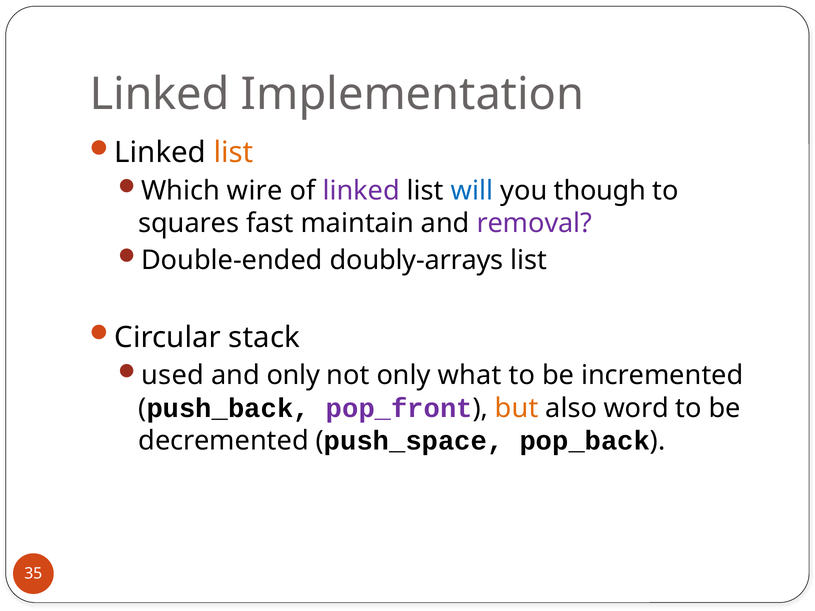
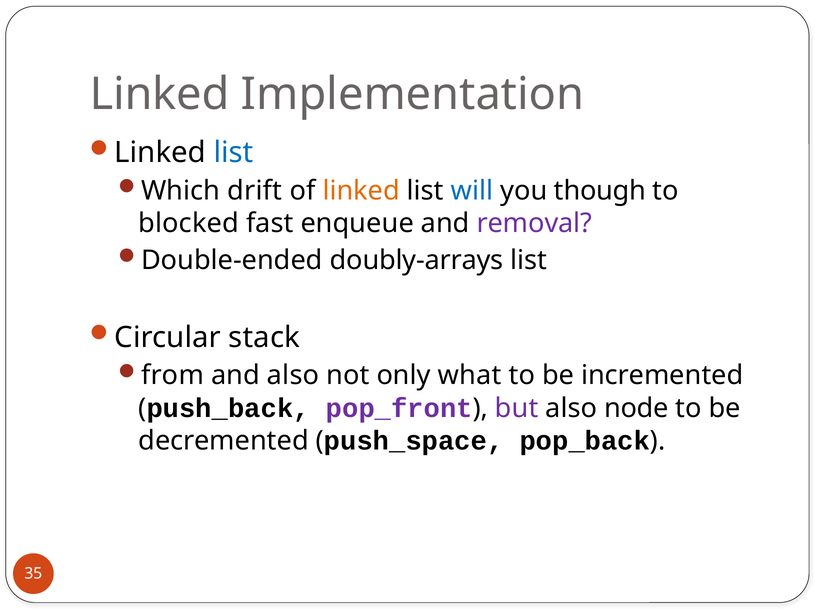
list at (234, 153) colour: orange -> blue
wire: wire -> drift
linked at (361, 191) colour: purple -> orange
squares: squares -> blocked
maintain: maintain -> enqueue
used: used -> from
and only: only -> also
but colour: orange -> purple
word: word -> node
